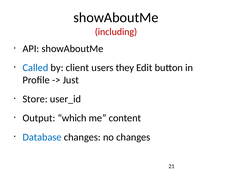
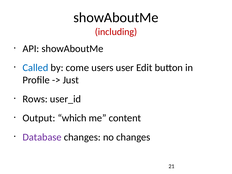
client: client -> come
they: they -> user
Store: Store -> Rows
Database colour: blue -> purple
